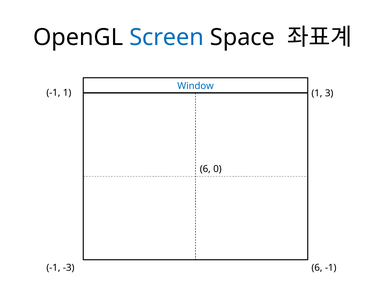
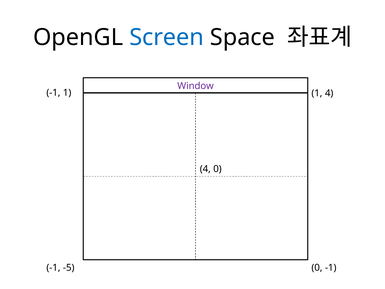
Window colour: blue -> purple
1 3: 3 -> 4
6 at (205, 169): 6 -> 4
-3: -3 -> -5
6 at (317, 268): 6 -> 0
